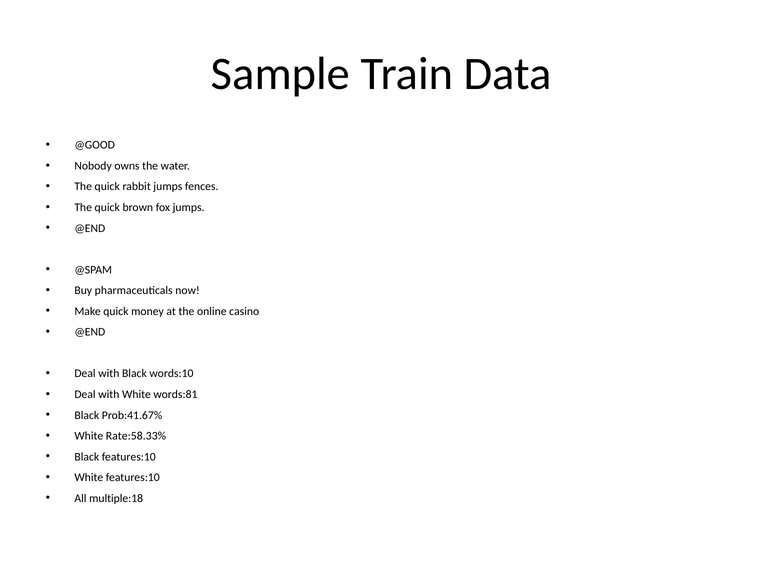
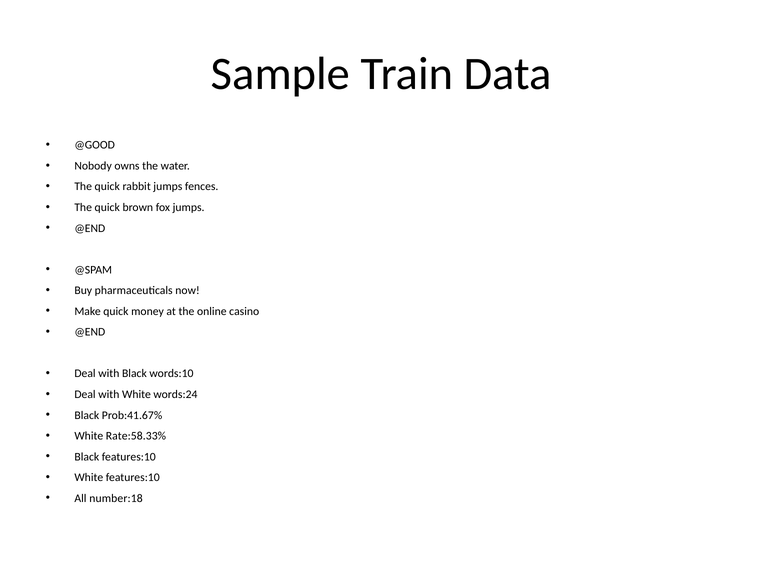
words:81: words:81 -> words:24
multiple:18: multiple:18 -> number:18
